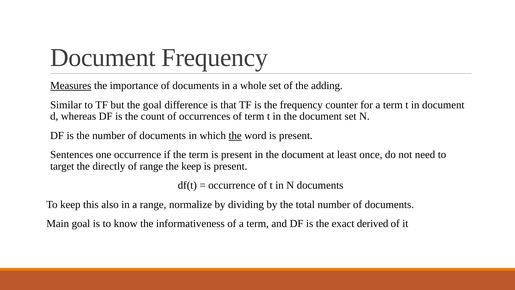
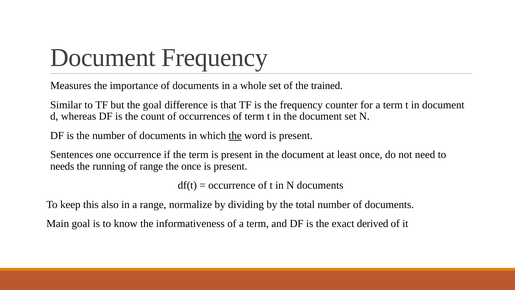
Measures underline: present -> none
adding: adding -> trained
target: target -> needs
directly: directly -> running
the keep: keep -> once
